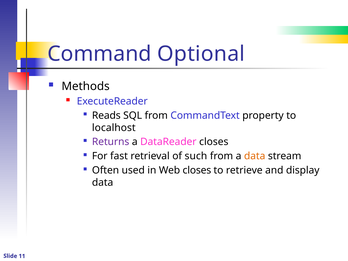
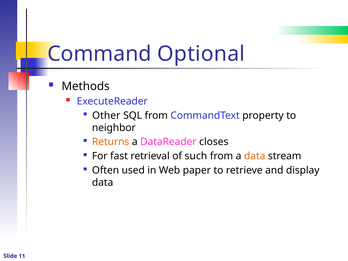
Reads: Reads -> Other
localhost: localhost -> neighbor
Returns colour: purple -> orange
Web closes: closes -> paper
